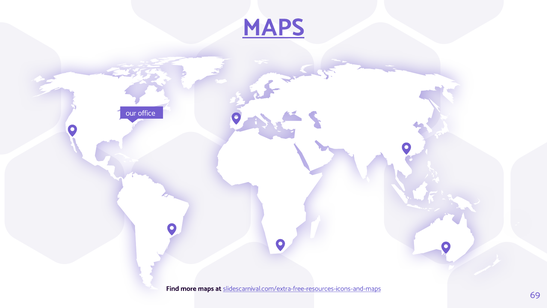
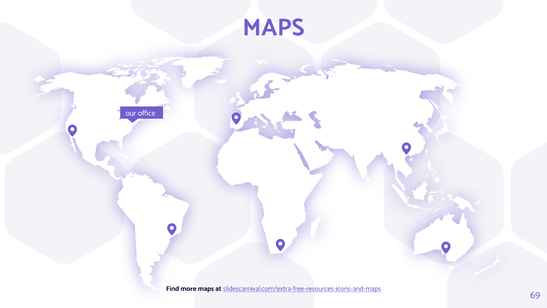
MAPS at (273, 27) underline: present -> none
